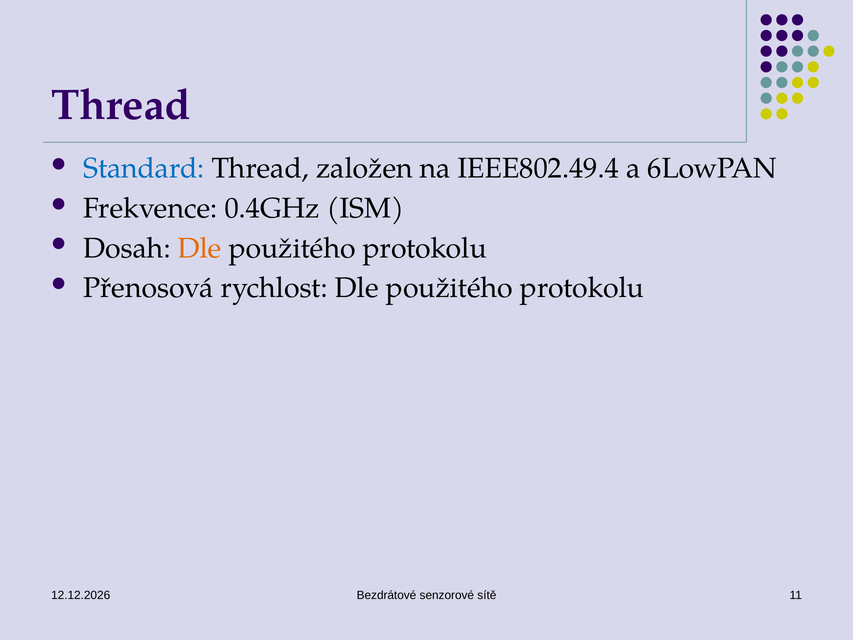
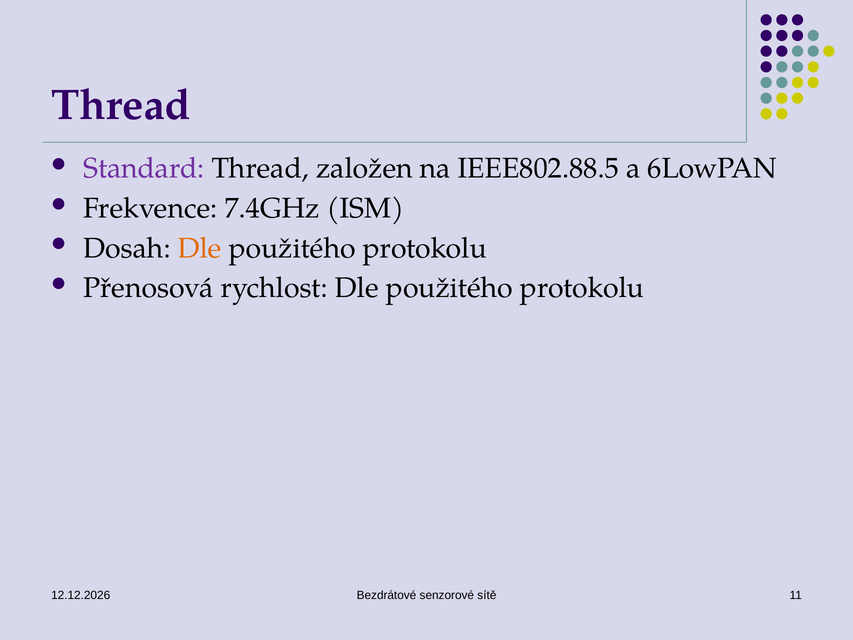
Standard colour: blue -> purple
IEEE802.49.4: IEEE802.49.4 -> IEEE802.88.5
0.4GHz: 0.4GHz -> 7.4GHz
